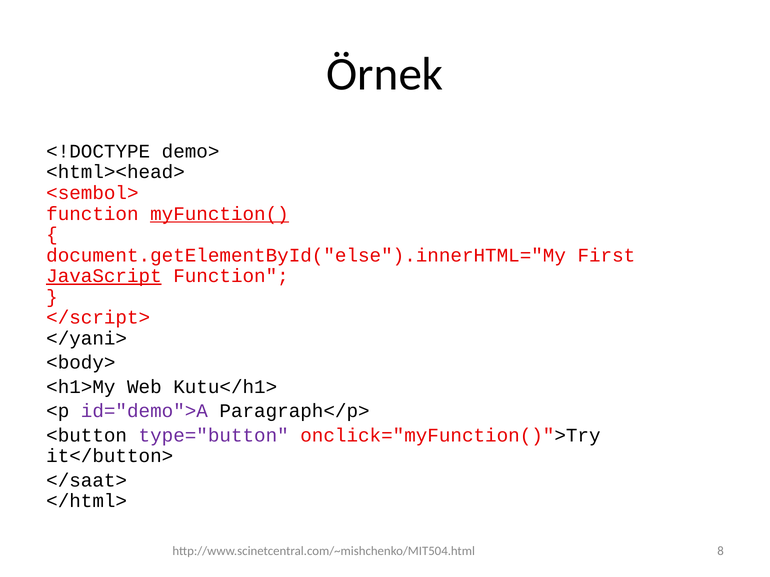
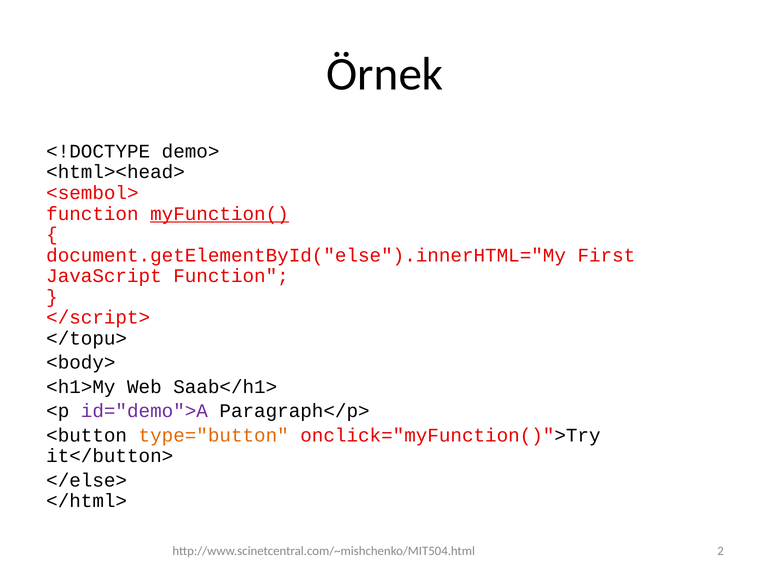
JavaScript underline: present -> none
</yani>: </yani> -> </topu>
Kutu</h1>: Kutu</h1> -> Saab</h1>
type="button colour: purple -> orange
</saat>: </saat> -> </else>
8: 8 -> 2
